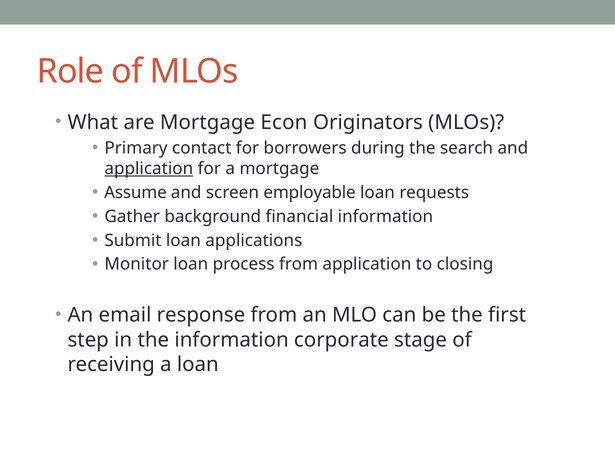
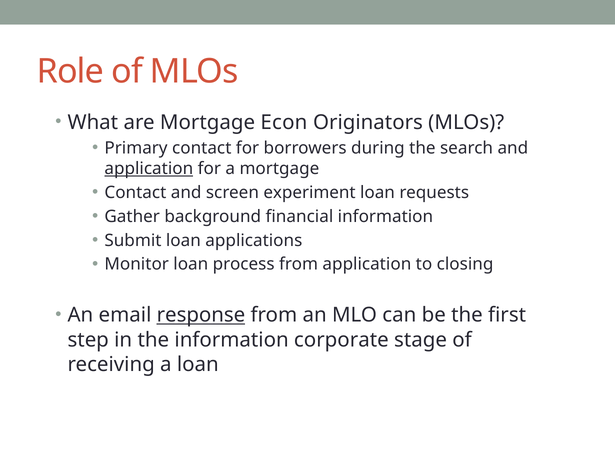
Assume at (135, 193): Assume -> Contact
employable: employable -> experiment
response underline: none -> present
